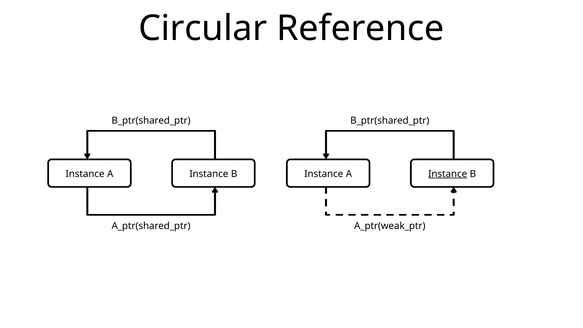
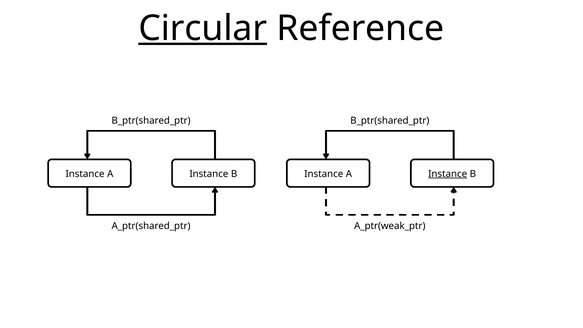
Circular underline: none -> present
